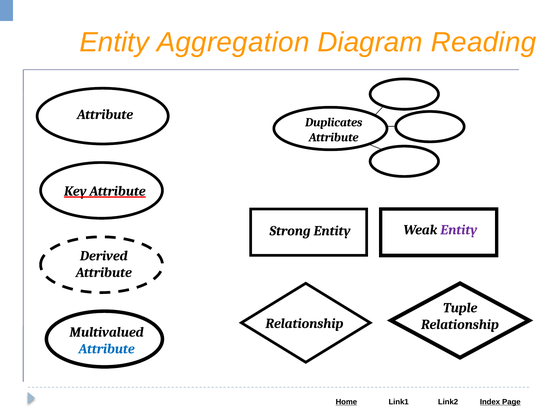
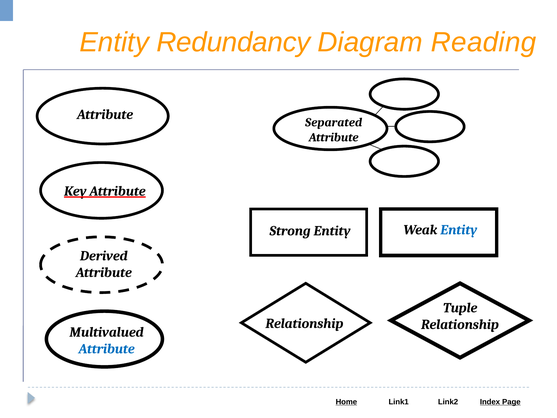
Aggregation: Aggregation -> Redundancy
Duplicates: Duplicates -> Separated
Entity at (459, 230) colour: purple -> blue
